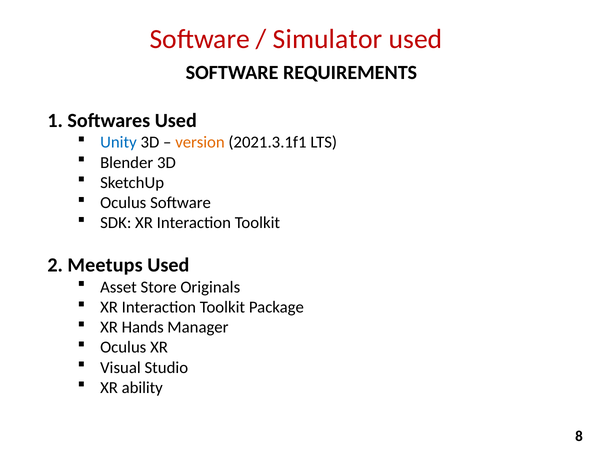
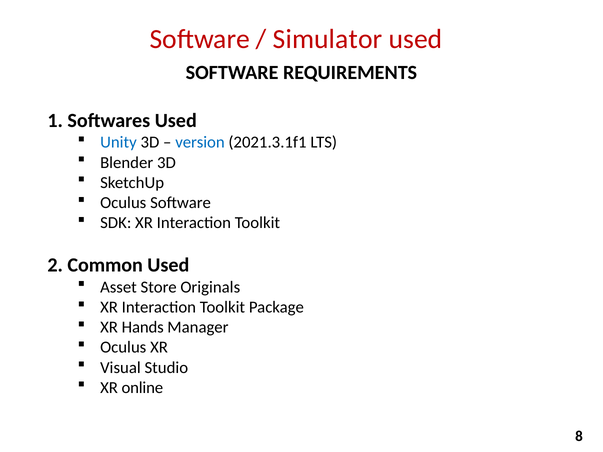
version colour: orange -> blue
Meetups: Meetups -> Common
ability: ability -> online
